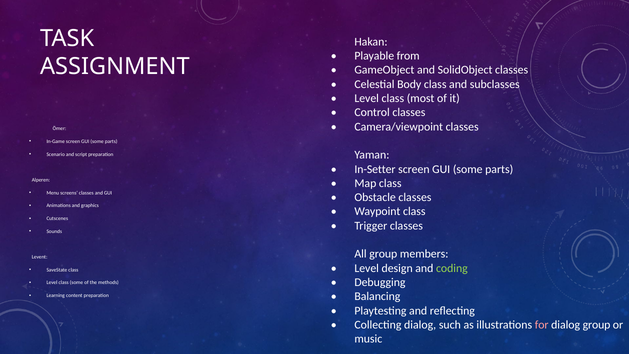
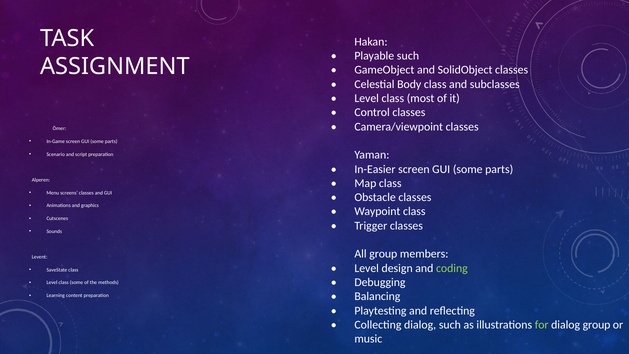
Playable from: from -> such
In-Setter: In-Setter -> In-Easier
for colour: pink -> light green
